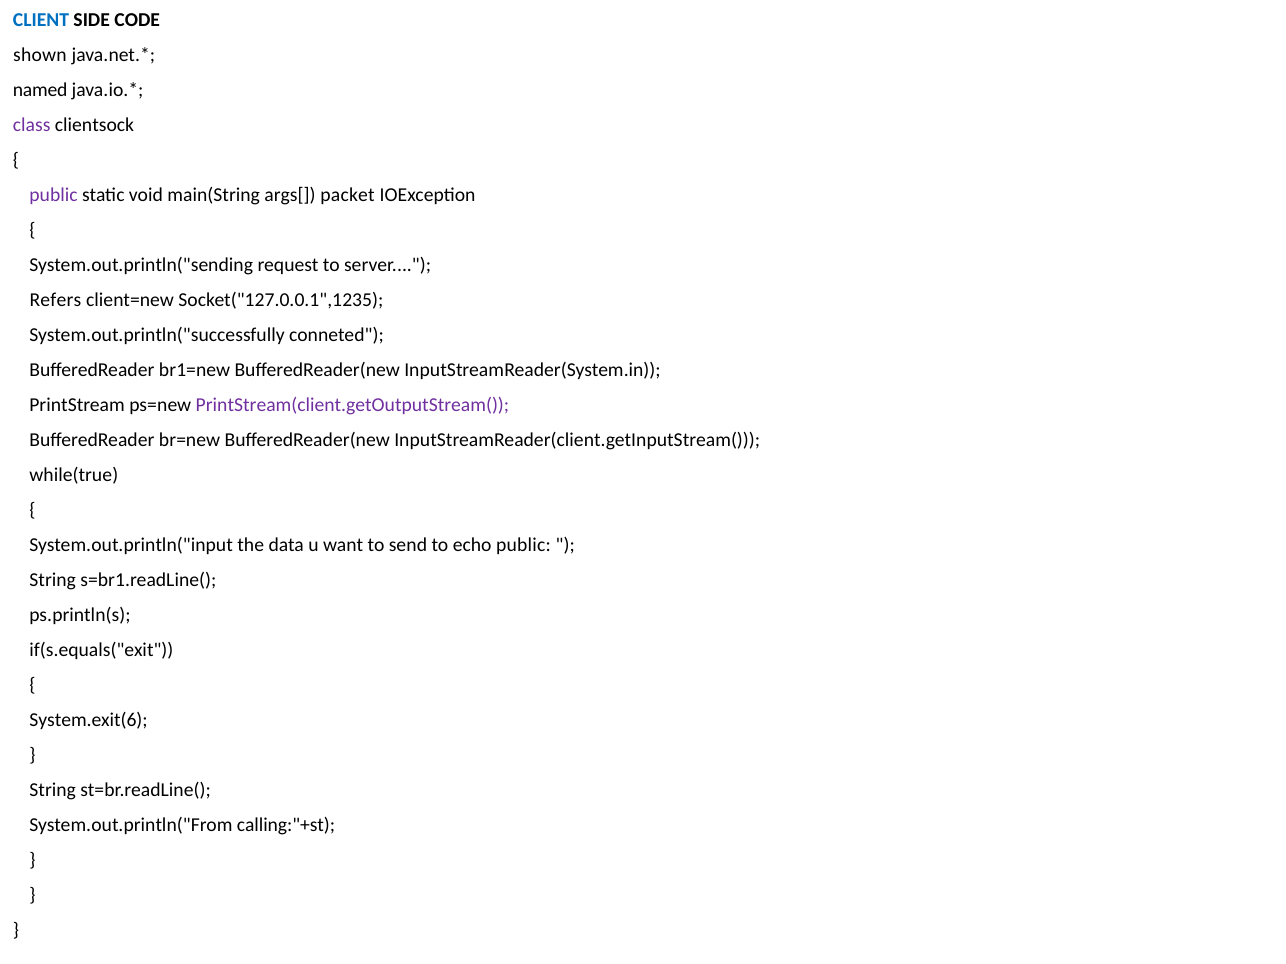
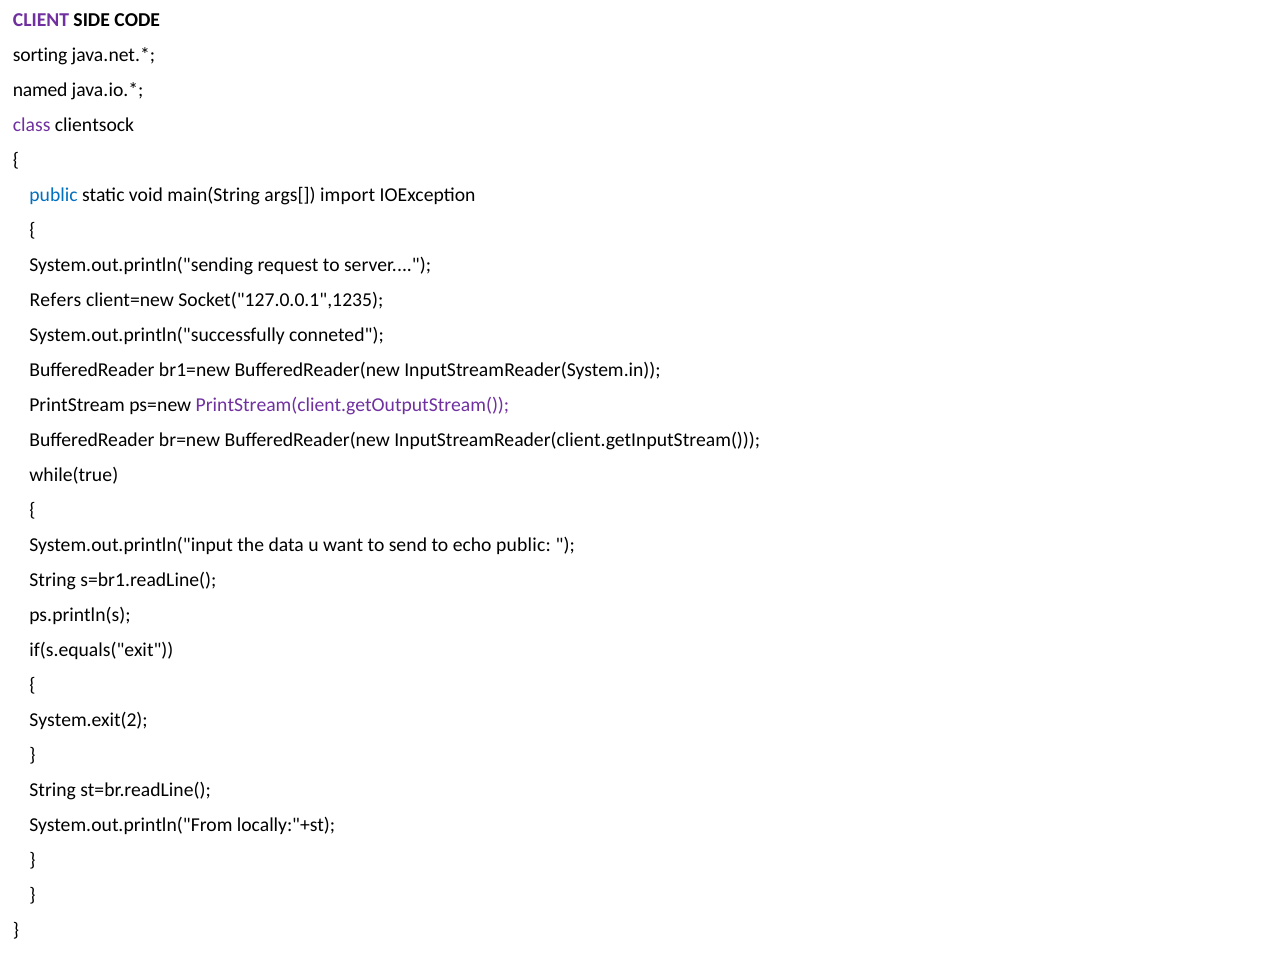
CLIENT colour: blue -> purple
shown: shown -> sorting
public at (54, 195) colour: purple -> blue
packet: packet -> import
System.exit(6: System.exit(6 -> System.exit(2
calling:"+st: calling:"+st -> locally:"+st
